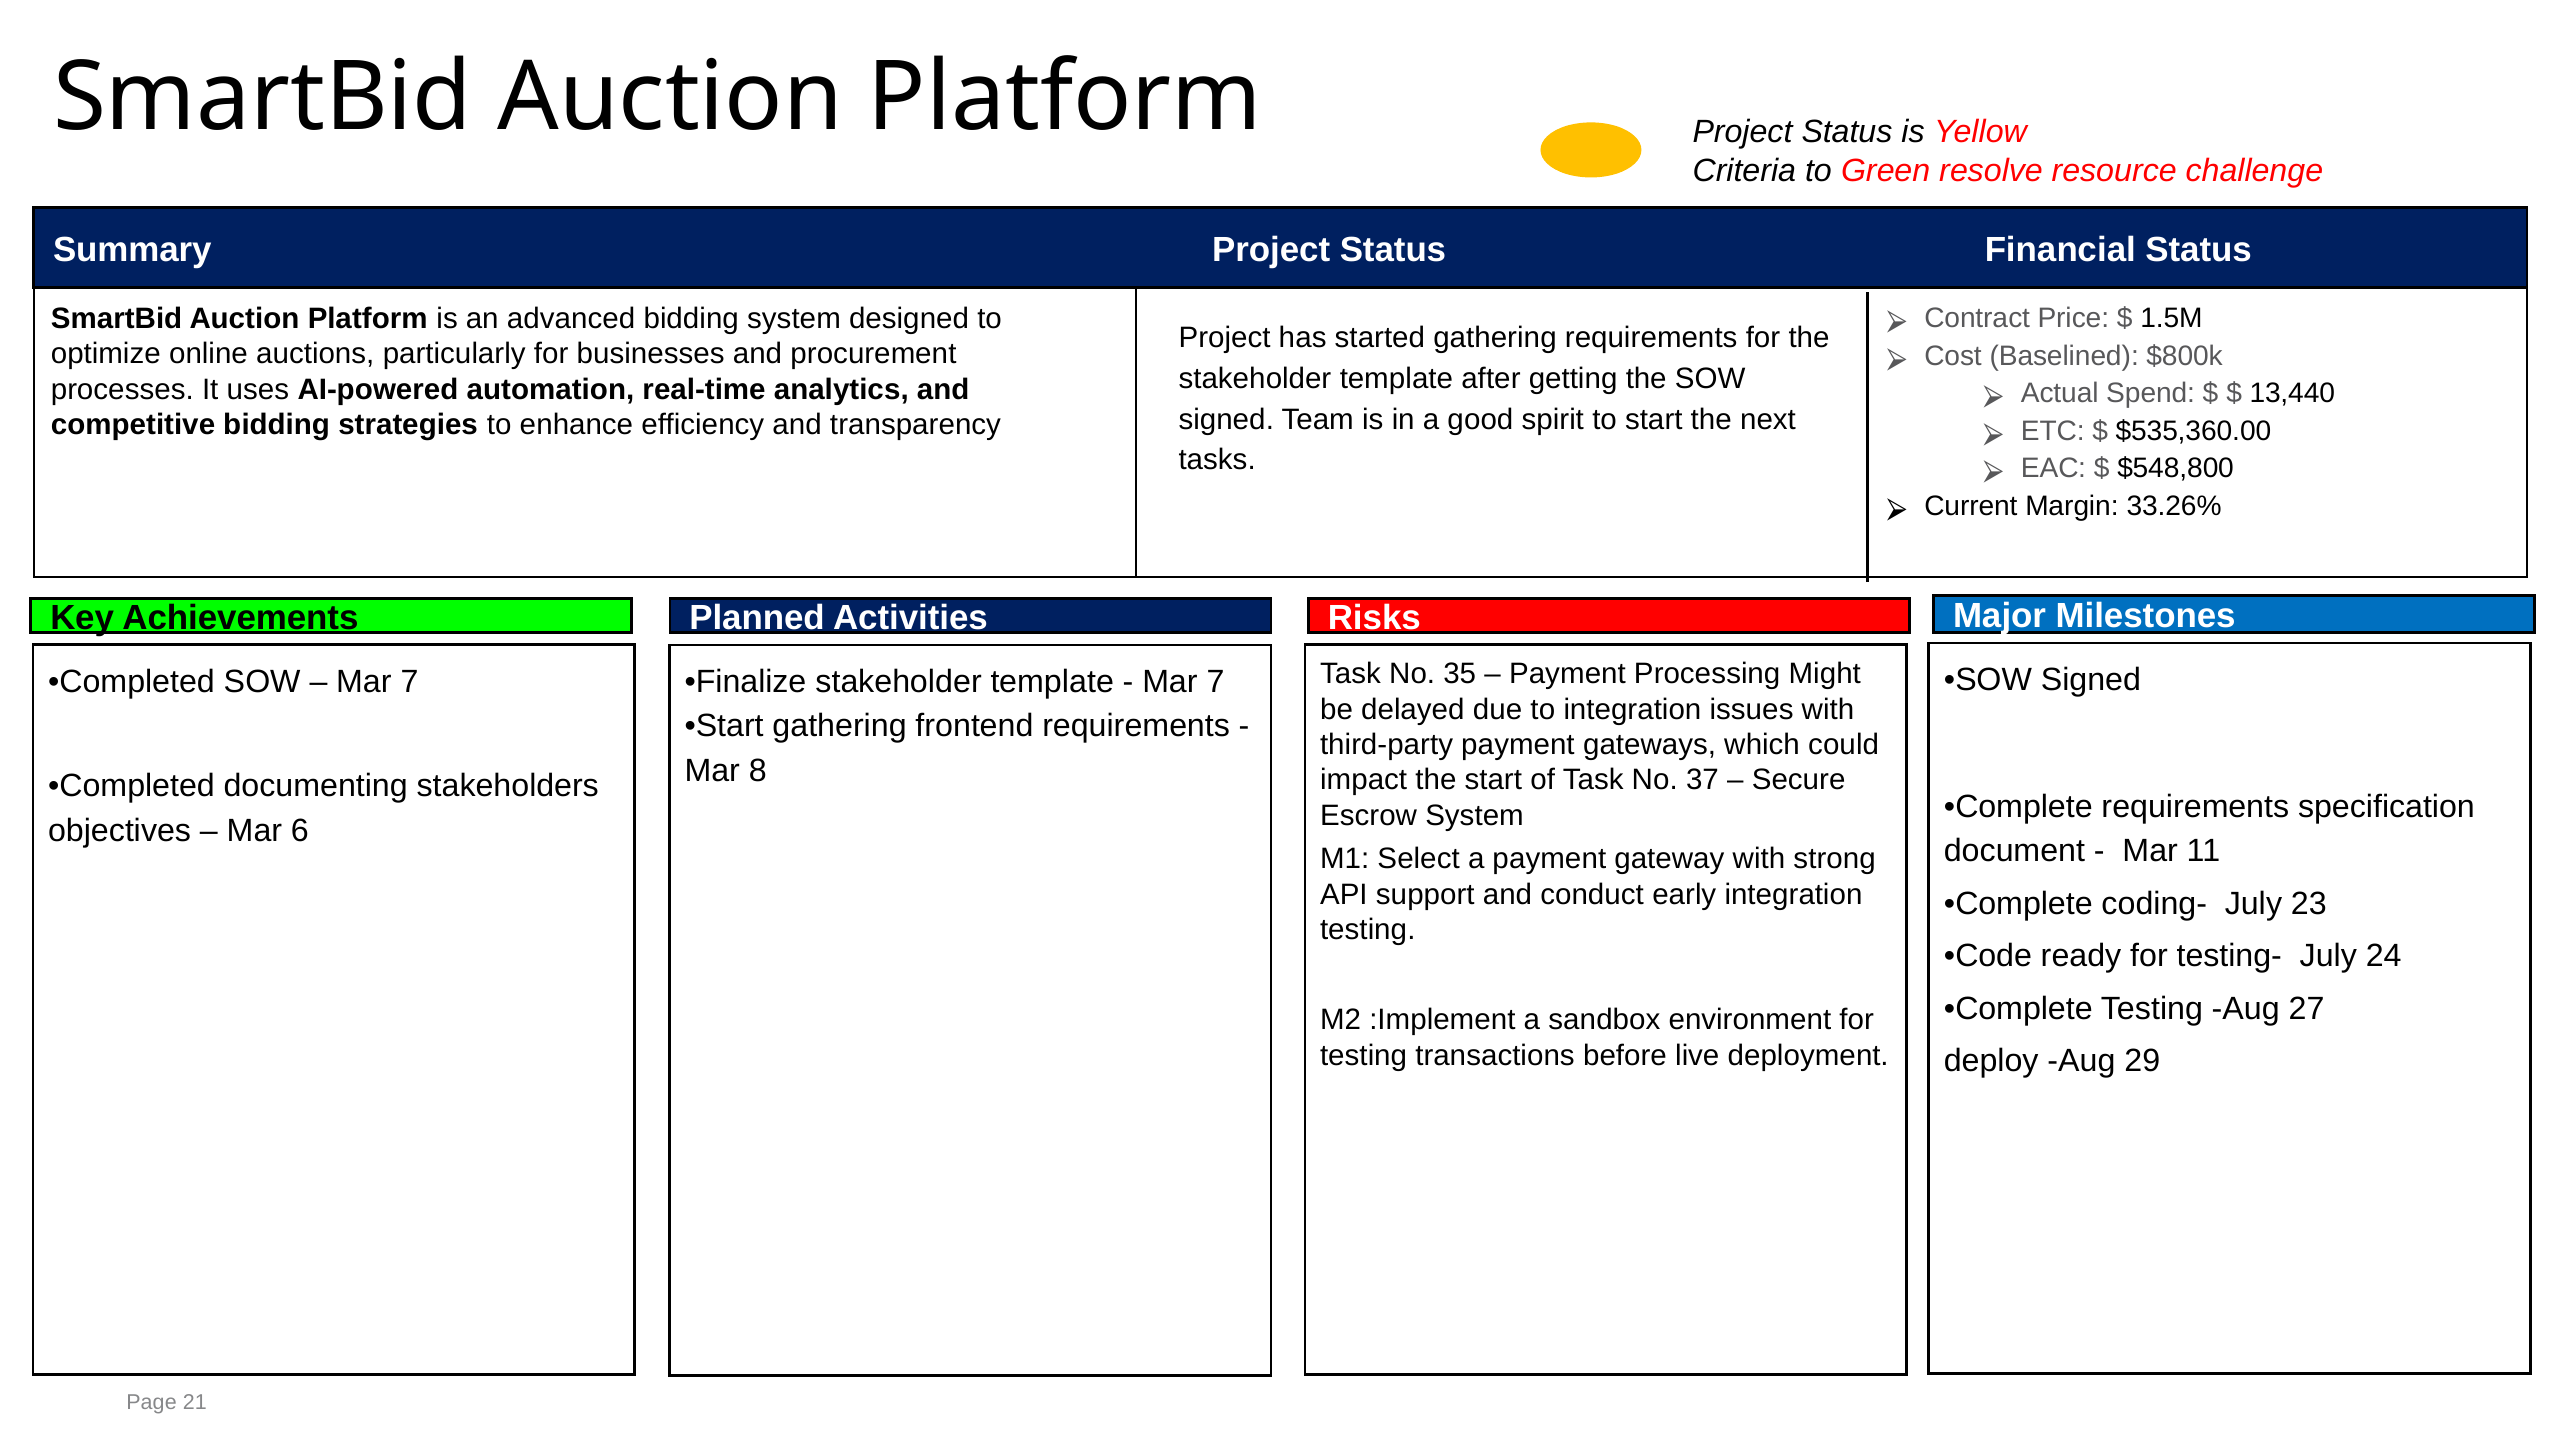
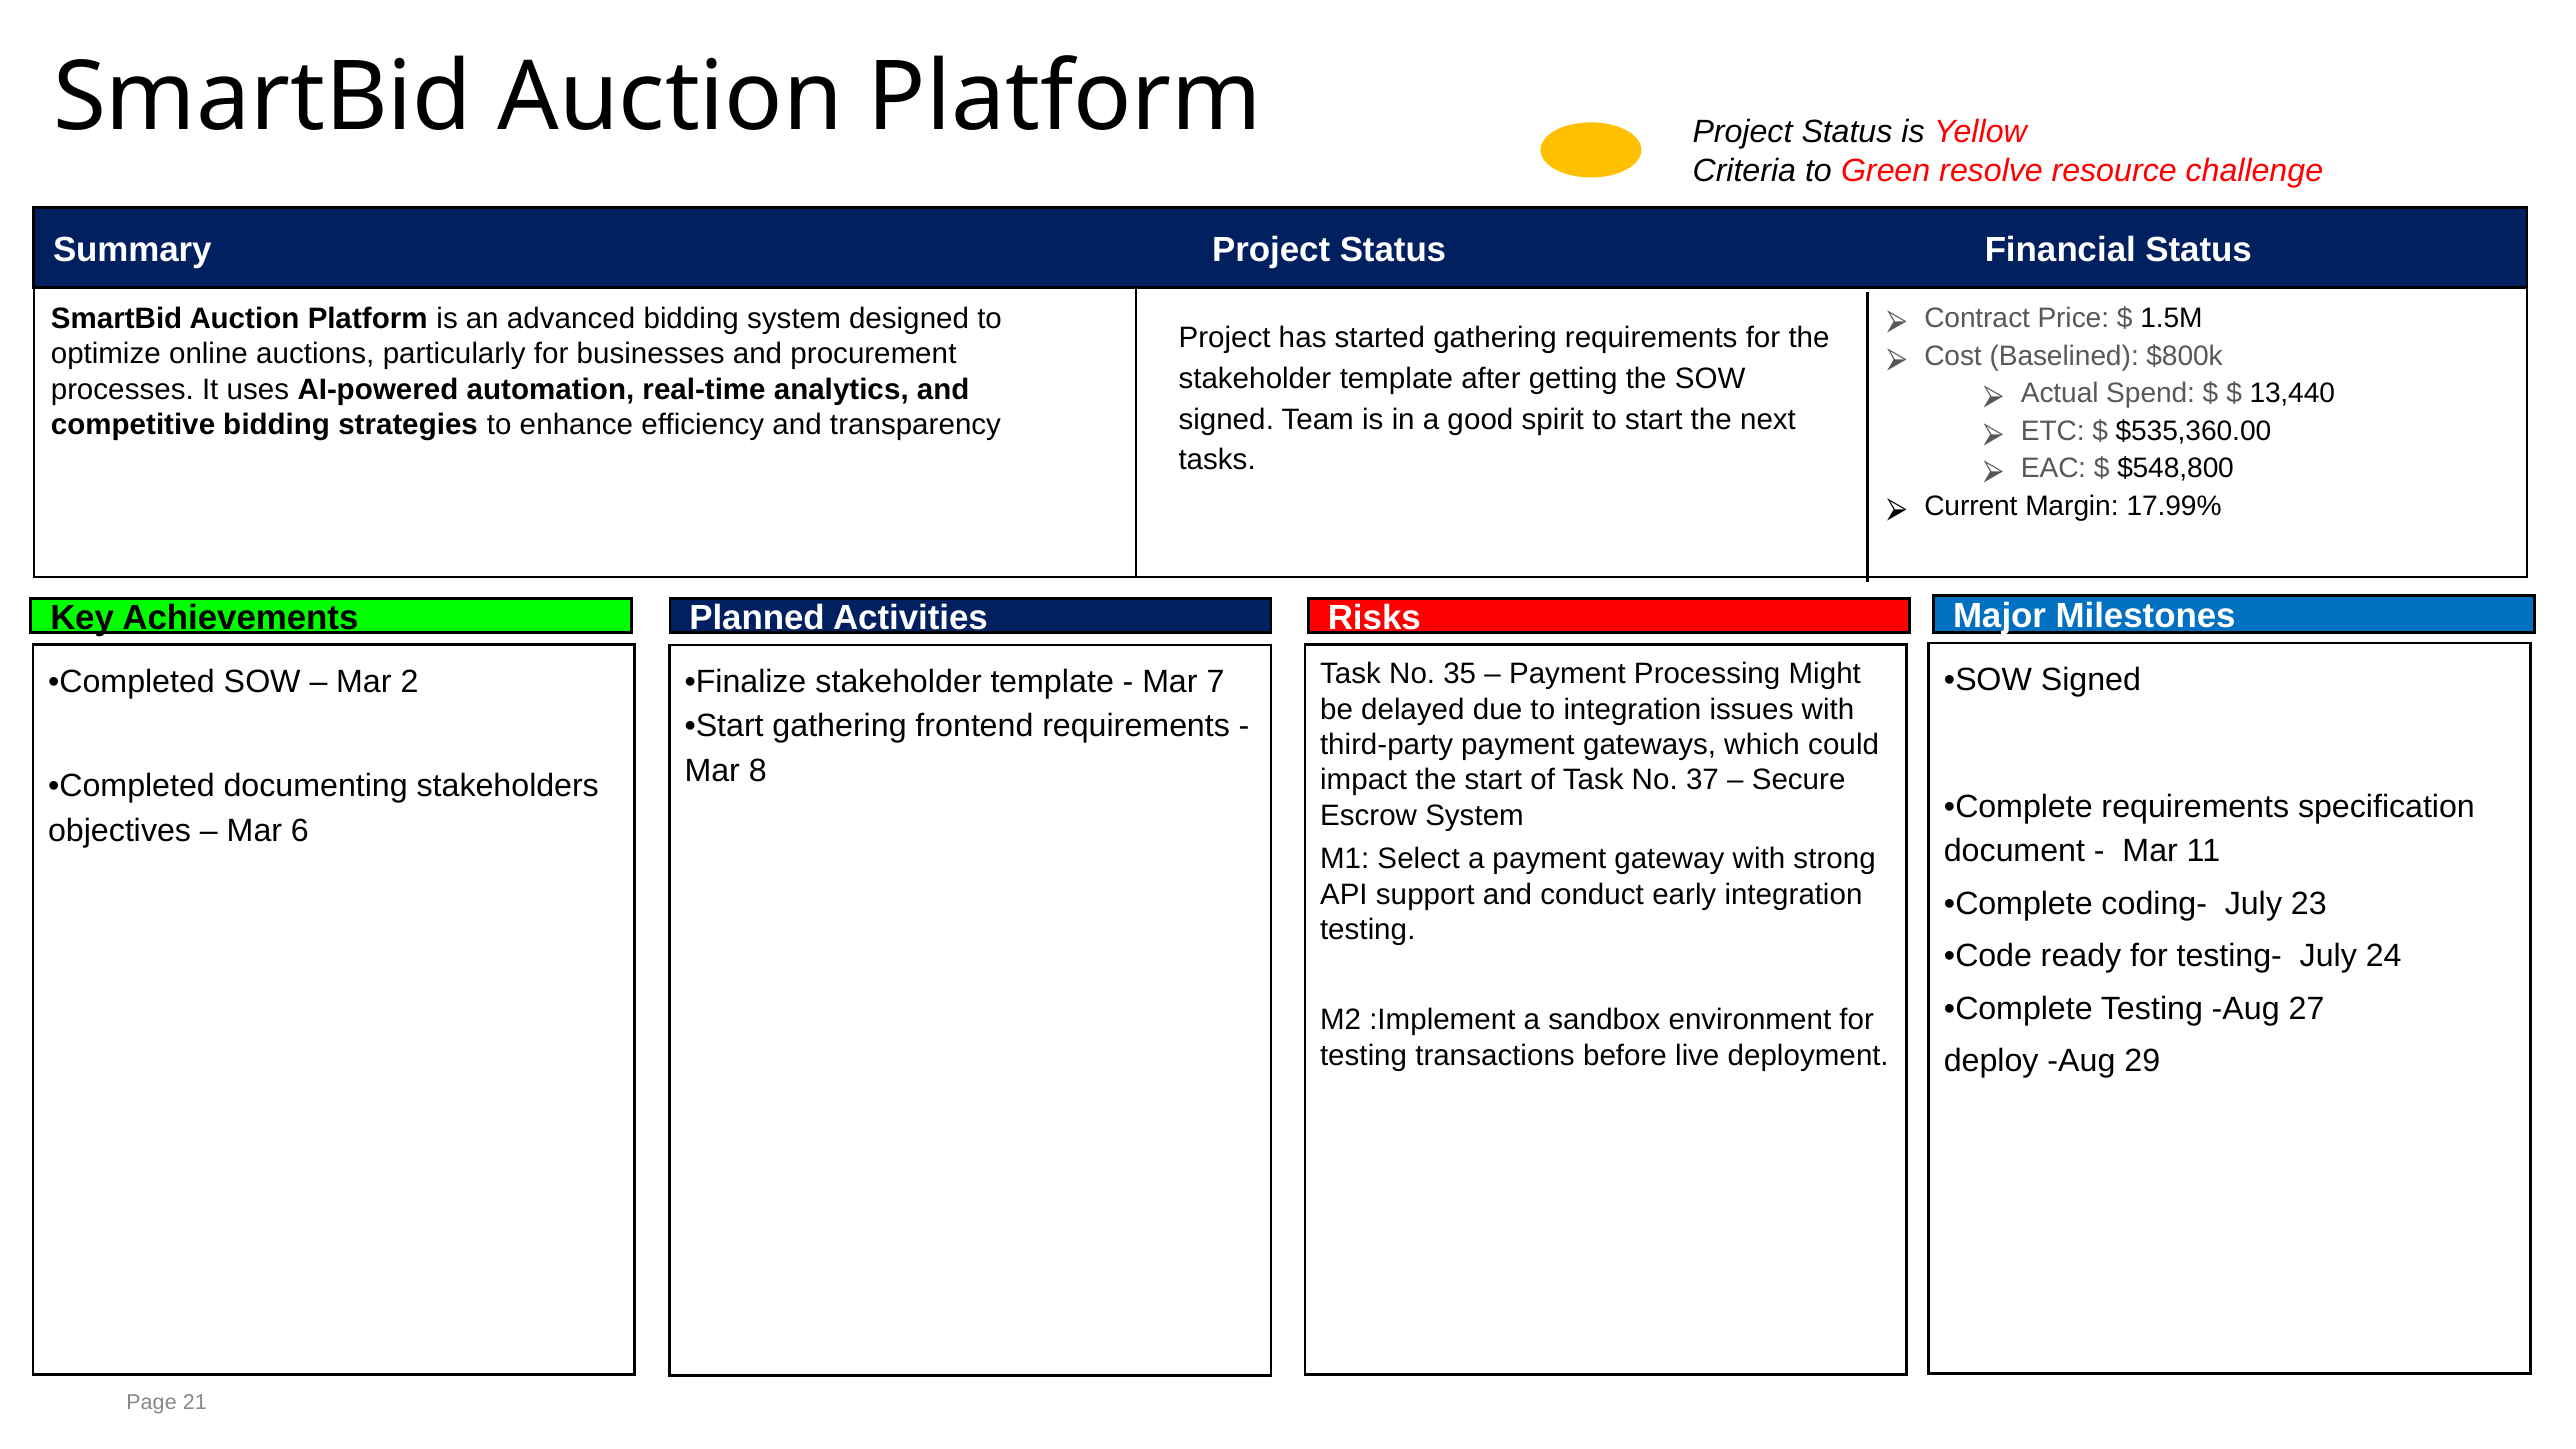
33.26%: 33.26% -> 17.99%
7 at (409, 681): 7 -> 2
